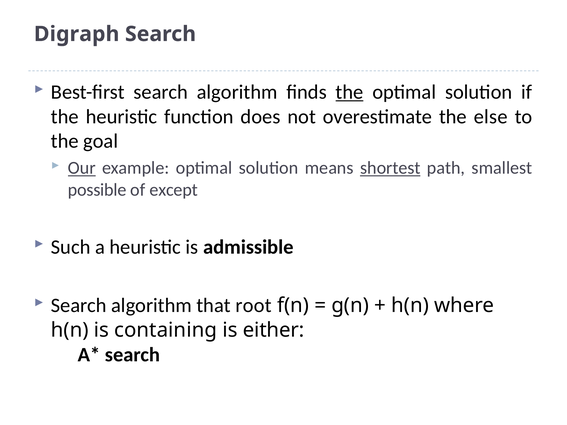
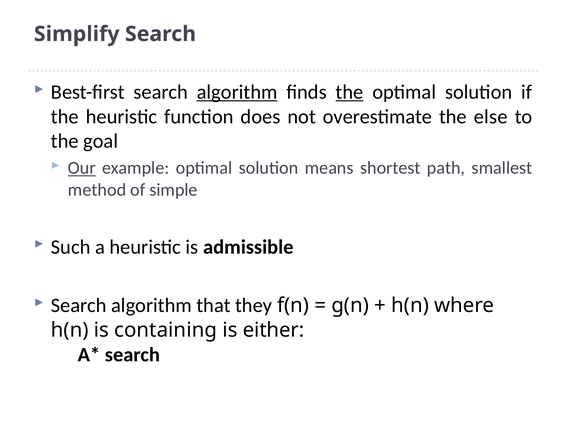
Digraph: Digraph -> Simplify
algorithm at (237, 92) underline: none -> present
shortest underline: present -> none
possible: possible -> method
except: except -> simple
root: root -> they
